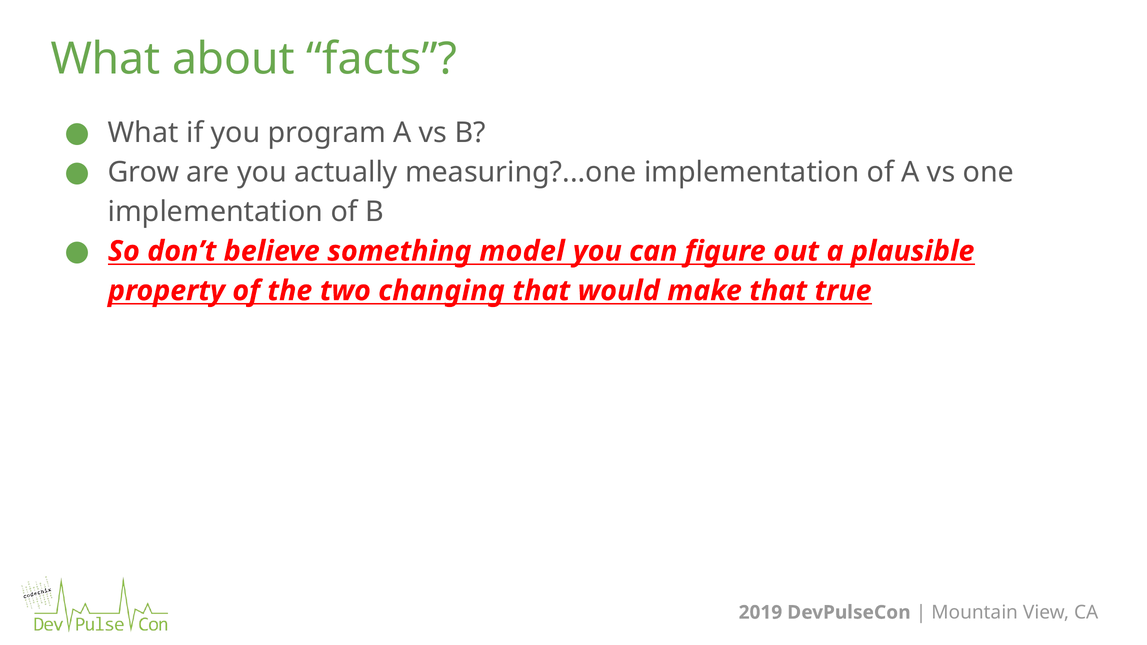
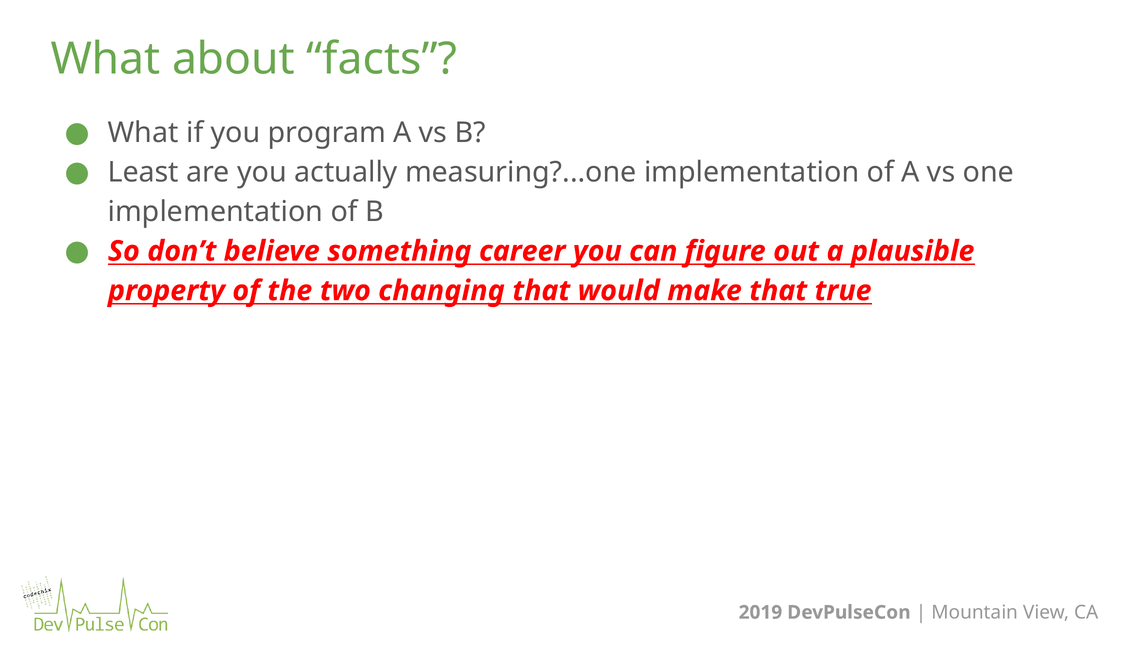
Grow: Grow -> Least
model: model -> career
